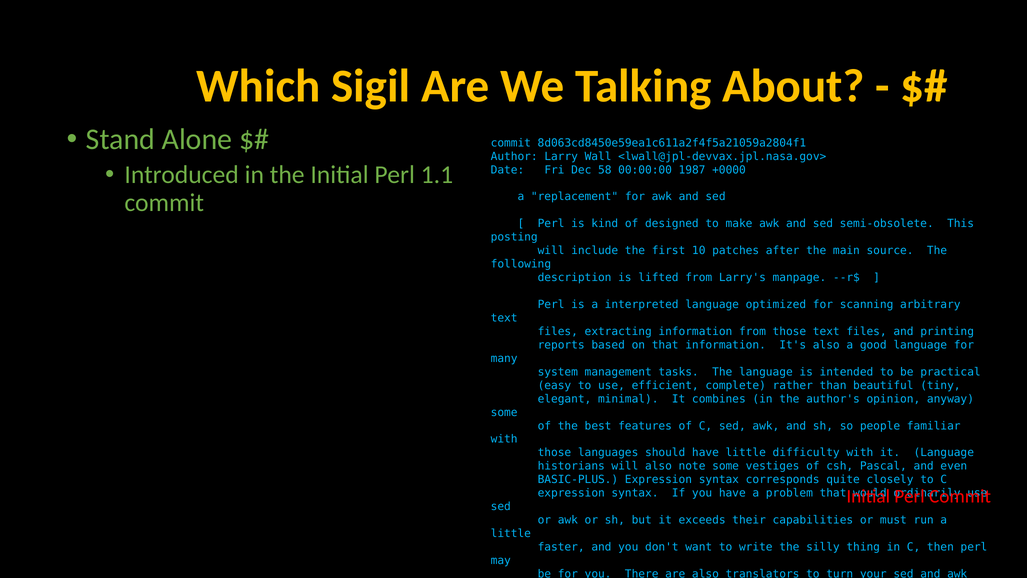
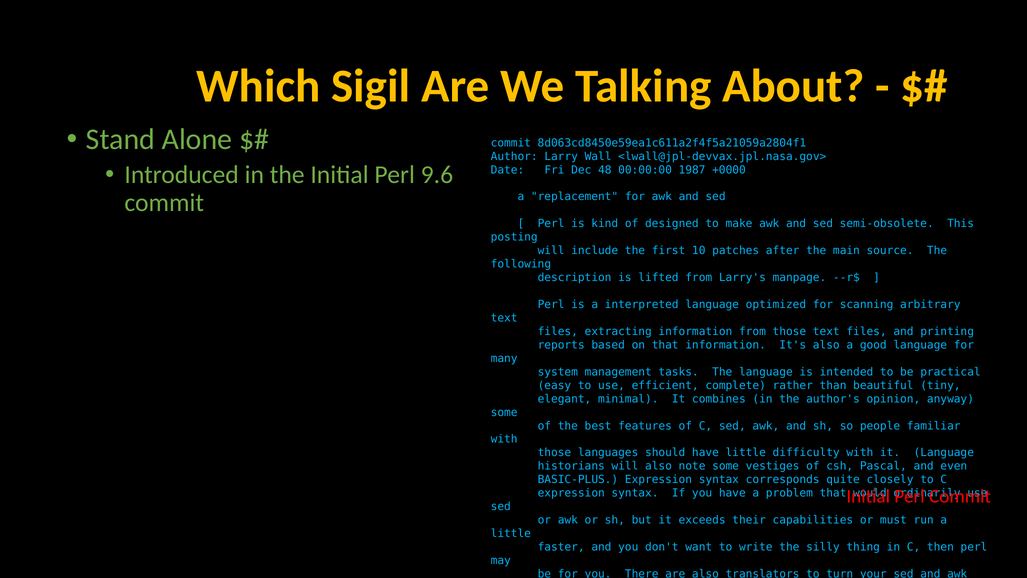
1.1: 1.1 -> 9.6
58: 58 -> 48
